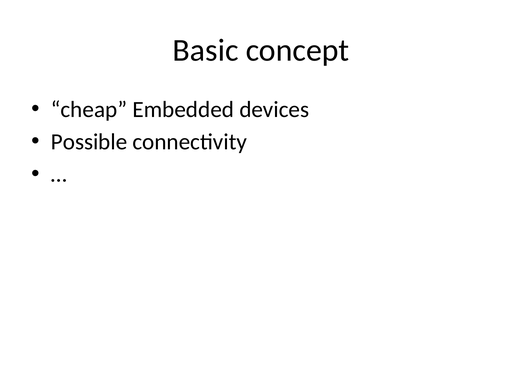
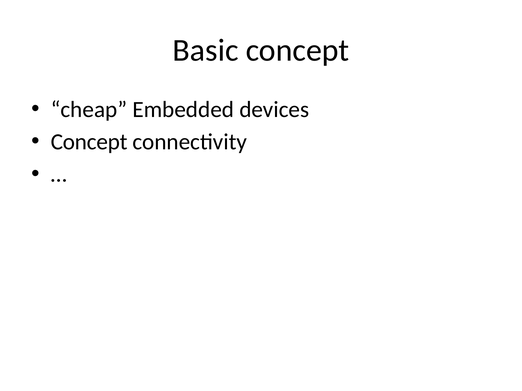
Possible at (89, 142): Possible -> Concept
